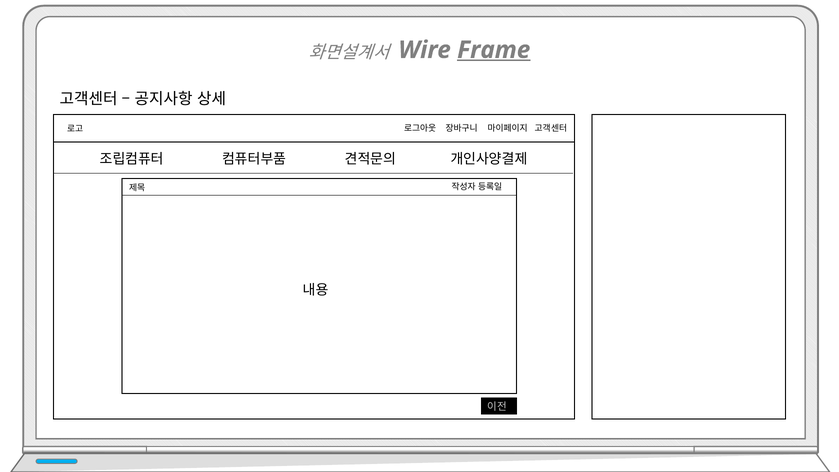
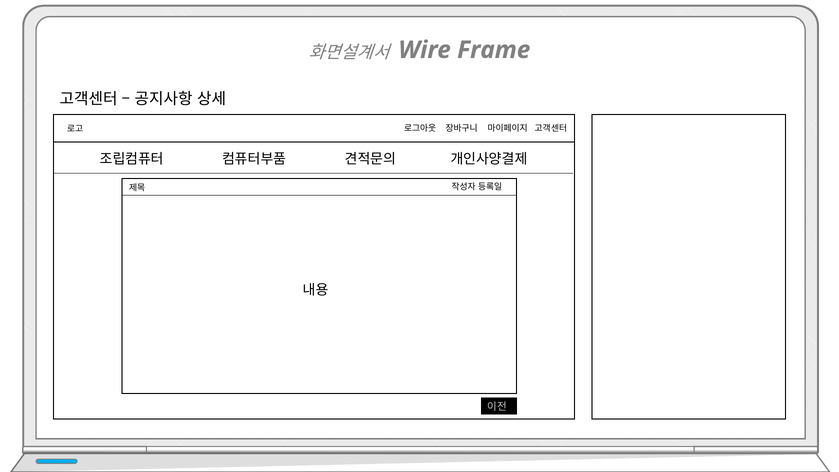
Frame underline: present -> none
